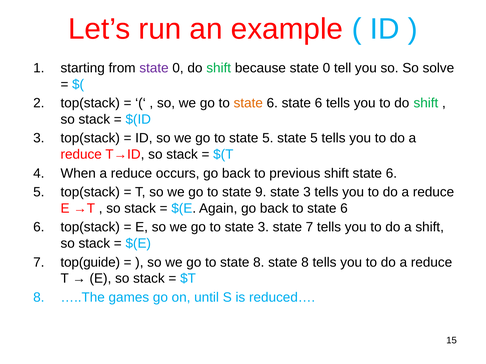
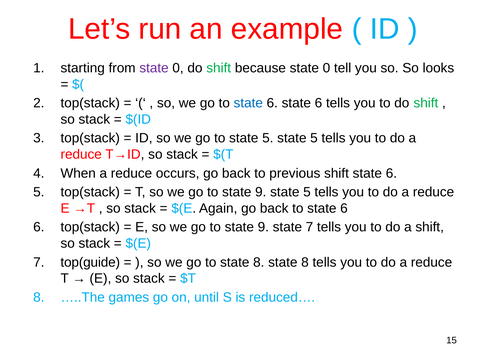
solve: solve -> looks
state at (248, 103) colour: orange -> blue
9 state 3: 3 -> 5
3 at (263, 228): 3 -> 9
